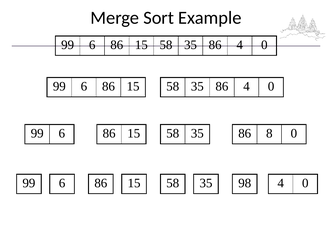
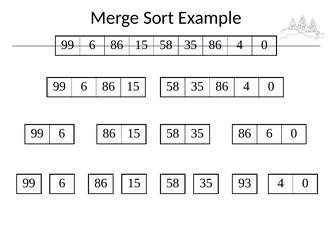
86 8: 8 -> 6
98: 98 -> 93
